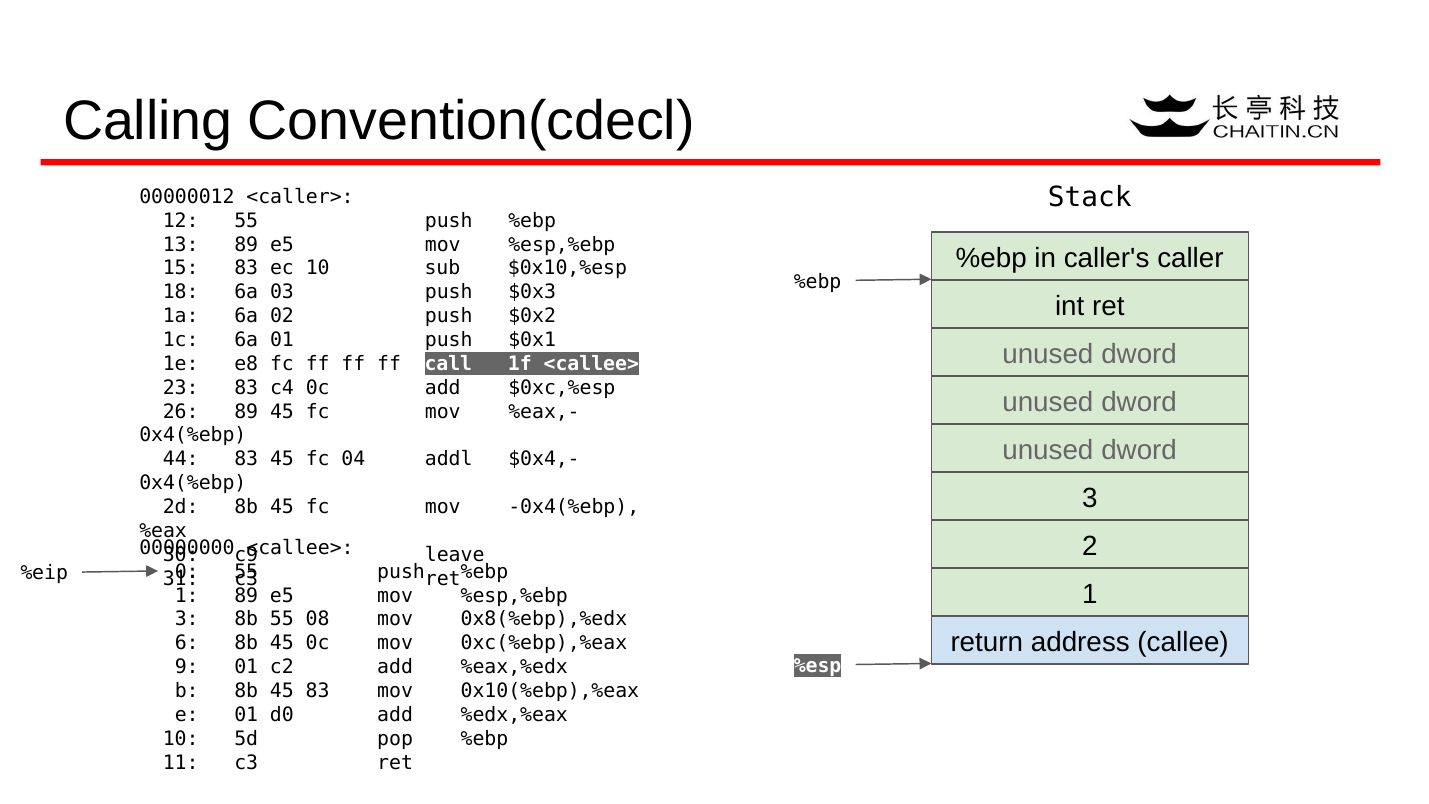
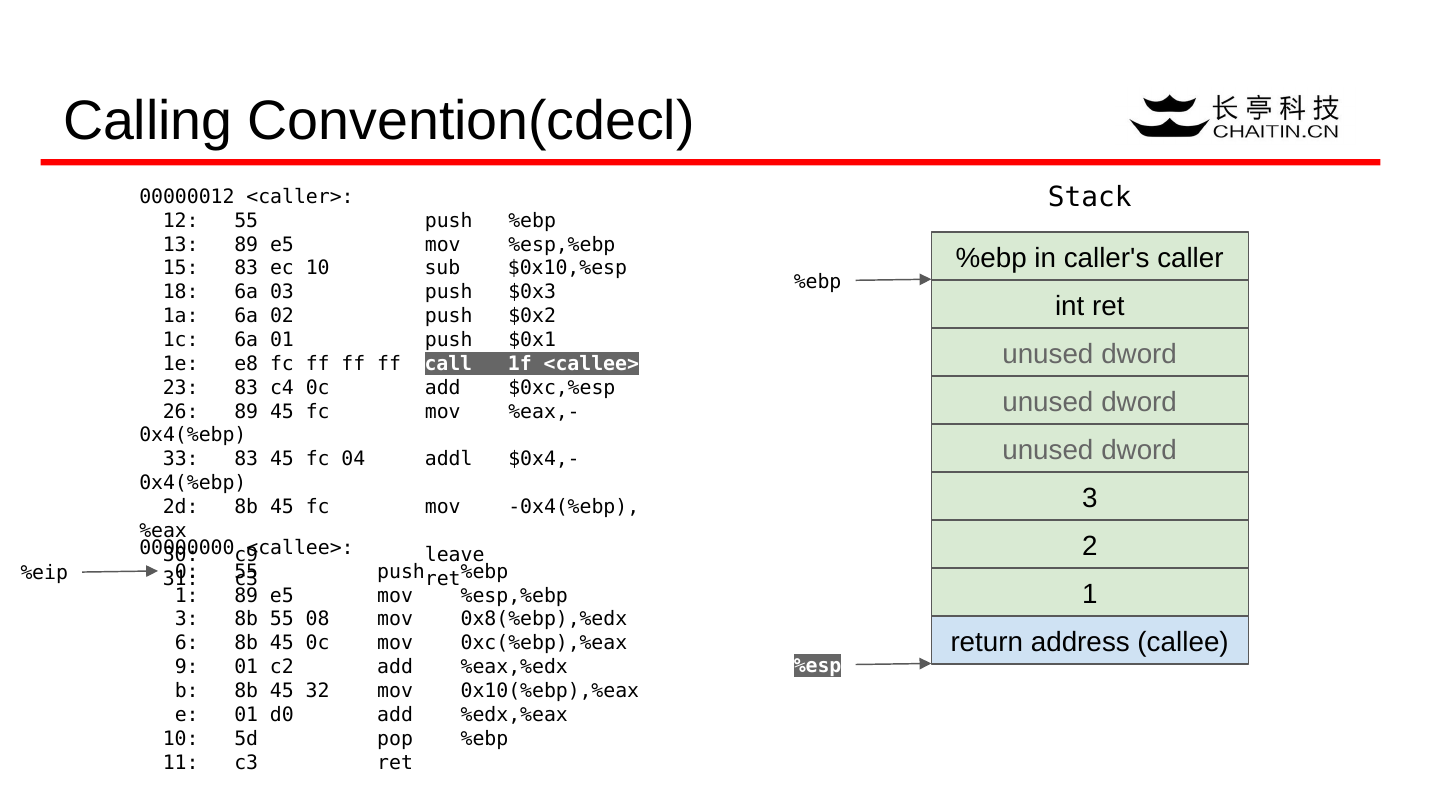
44: 44 -> 33
45 83: 83 -> 32
